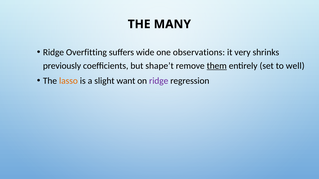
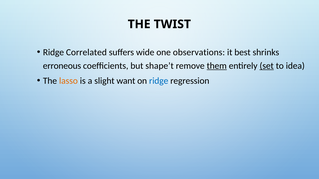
MANY: MANY -> TWIST
Overfitting: Overfitting -> Correlated
very: very -> best
previously: previously -> erroneous
set underline: none -> present
well: well -> idea
ridge at (159, 81) colour: purple -> blue
